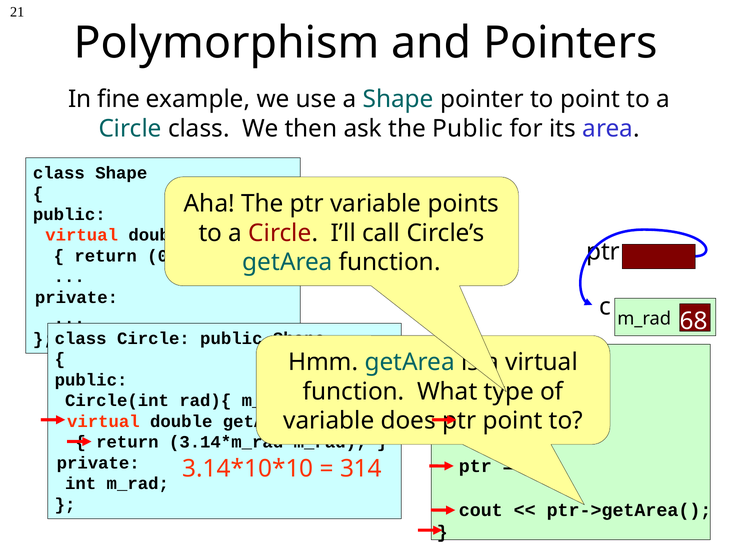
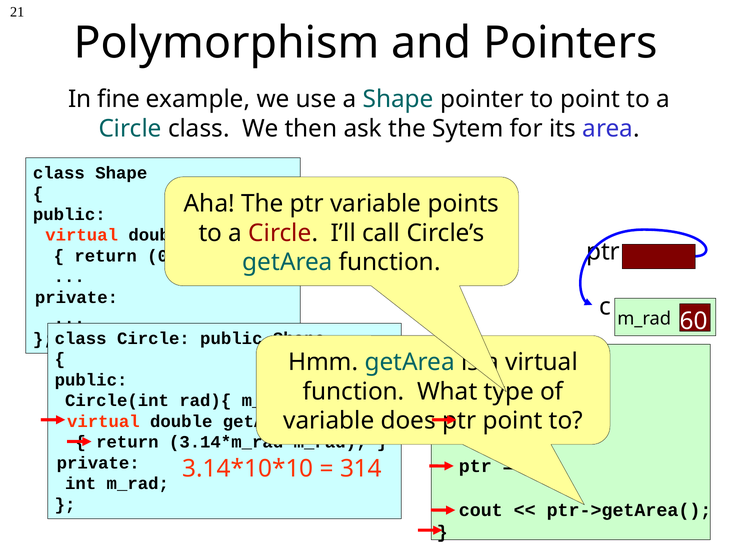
the Public: Public -> Sytem
68: 68 -> 60
